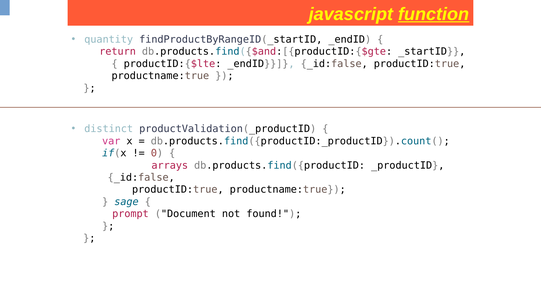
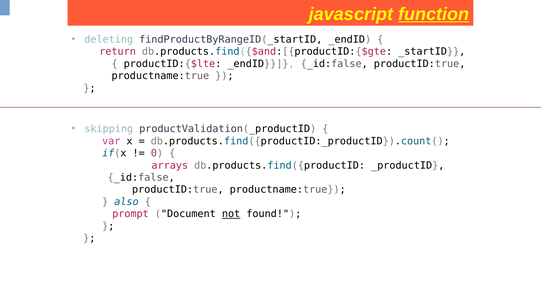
quantity: quantity -> deleting
distinct: distinct -> skipping
sage: sage -> also
not underline: none -> present
